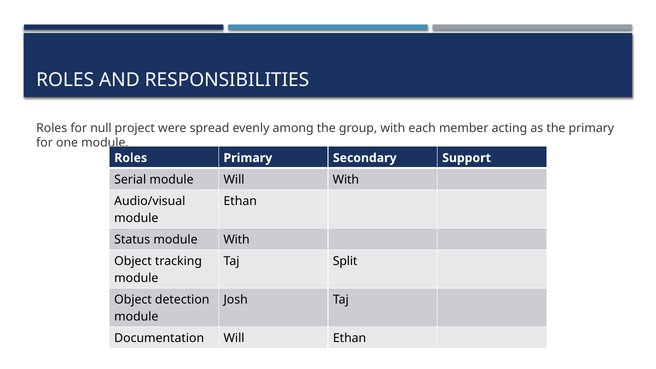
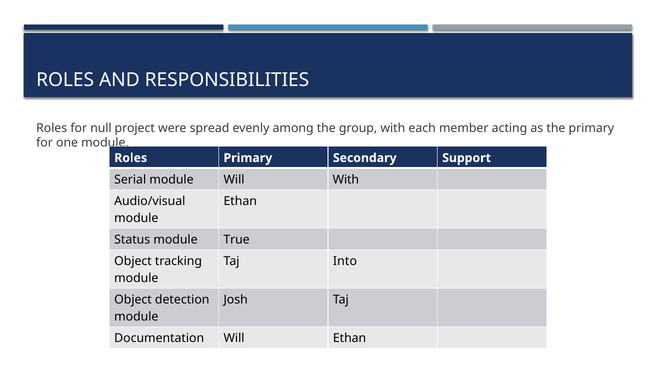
module With: With -> True
Split: Split -> Into
